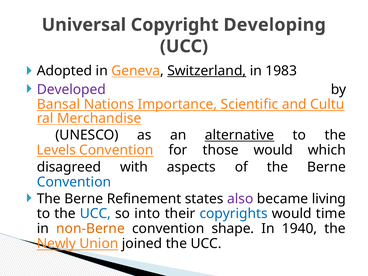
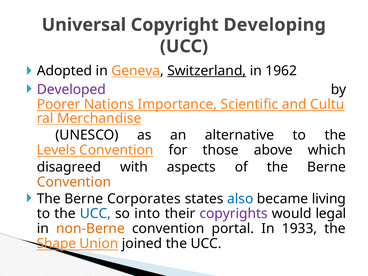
1983: 1983 -> 1962
Bansal: Bansal -> Poorer
alternative underline: present -> none
those would: would -> above
Convention at (74, 182) colour: blue -> orange
Refinement: Refinement -> Corporates
also colour: purple -> blue
copyrights colour: blue -> purple
time: time -> legal
shape: shape -> portal
1940: 1940 -> 1933
Newly: Newly -> Shape
